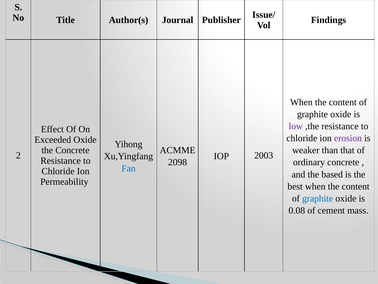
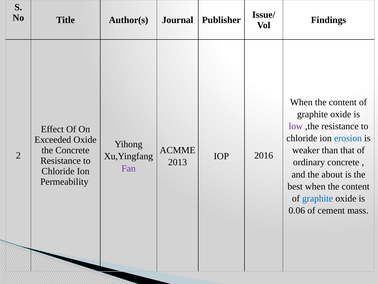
erosion colour: purple -> blue
2003: 2003 -> 2016
2098: 2098 -> 2013
Fan colour: blue -> purple
based: based -> about
0.08: 0.08 -> 0.06
